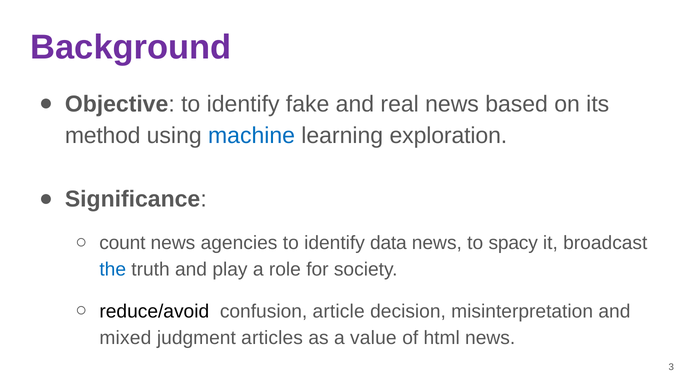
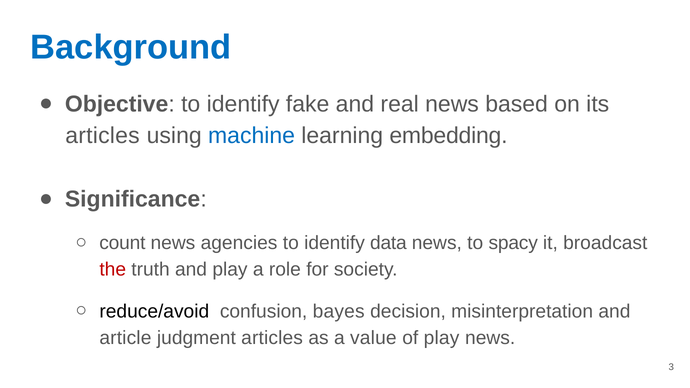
Background colour: purple -> blue
method at (103, 136): method -> articles
exploration: exploration -> embedding
the colour: blue -> red
article: article -> bayes
mixed: mixed -> article
of html: html -> play
